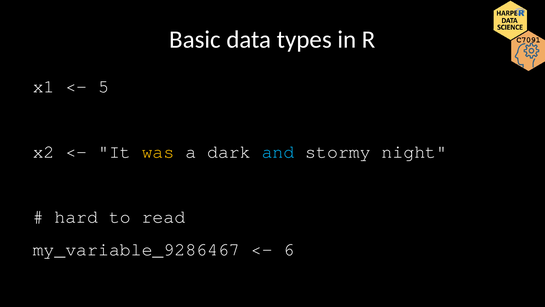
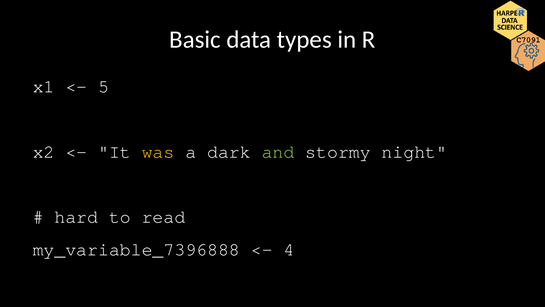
and colour: light blue -> light green
my_variable_9286467: my_variable_9286467 -> my_variable_7396888
6: 6 -> 4
